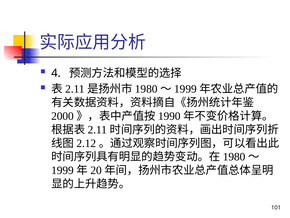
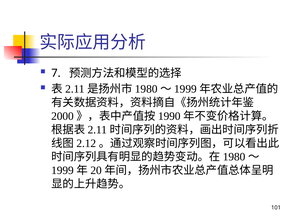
4: 4 -> 7
